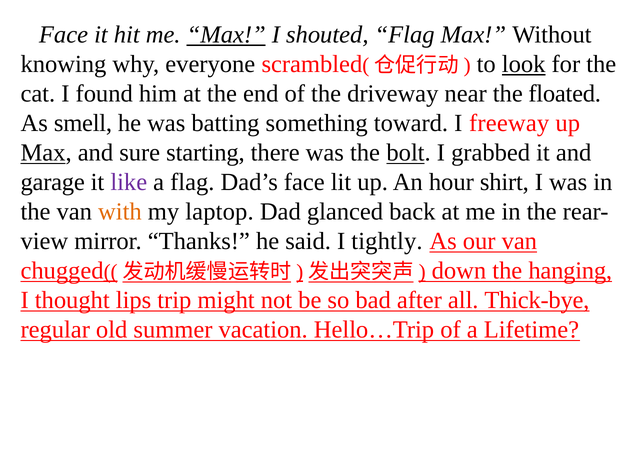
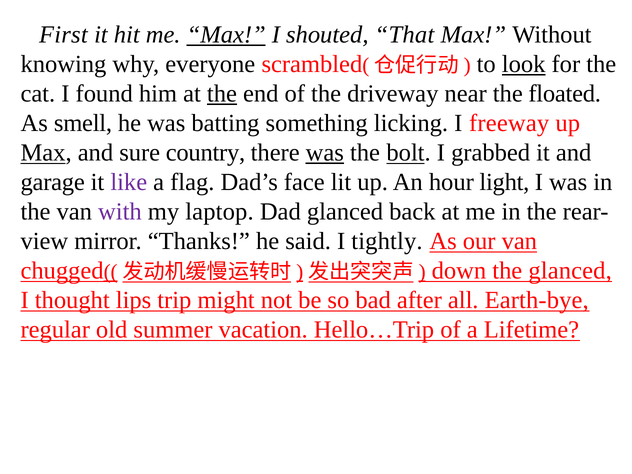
Face at (64, 35): Face -> First
shouted Flag: Flag -> That
the at (222, 94) underline: none -> present
toward: toward -> licking
starting: starting -> country
was at (325, 153) underline: none -> present
shirt: shirt -> light
with colour: orange -> purple
the hanging: hanging -> glanced
Thick-bye: Thick-bye -> Earth-bye
